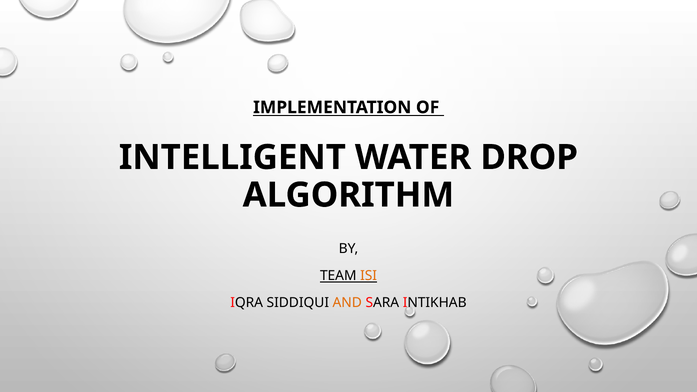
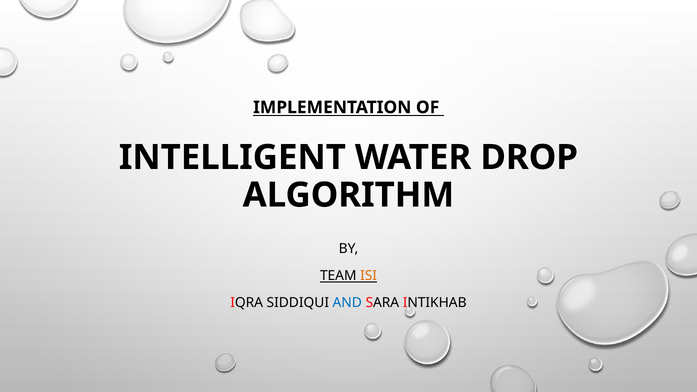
AND colour: orange -> blue
